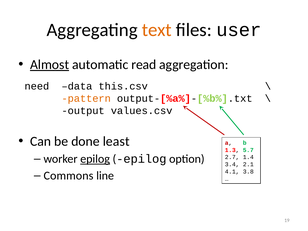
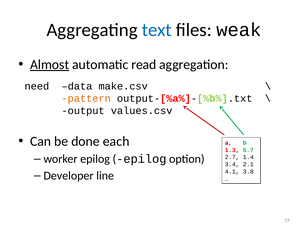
text colour: orange -> blue
user: user -> weak
this.csv: this.csv -> make.csv
least: least -> each
epilog at (95, 159) underline: present -> none
Commons: Commons -> Developer
